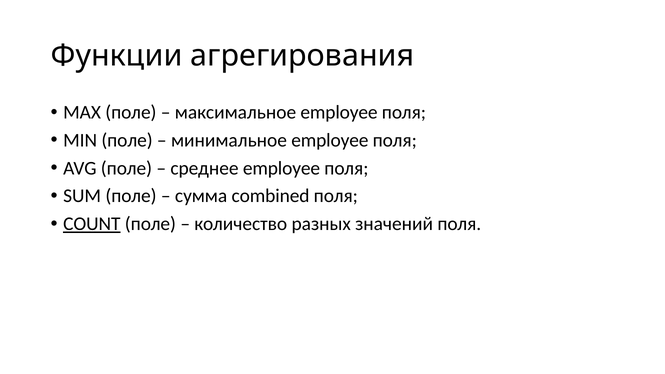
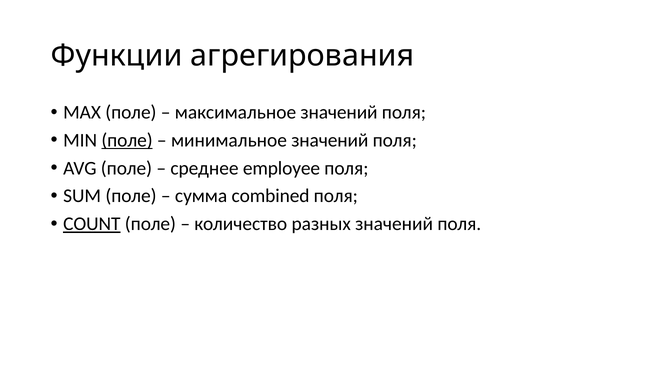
максимальное employee: employee -> значений
поле at (127, 140) underline: none -> present
минимальное employee: employee -> значений
